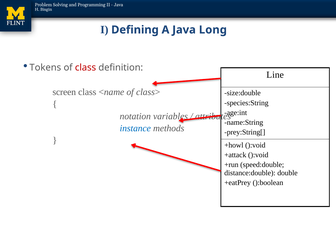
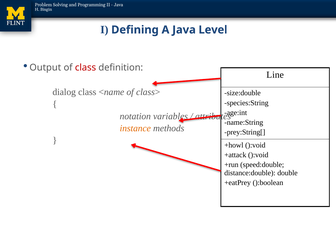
Long: Long -> Level
Tokens: Tokens -> Output
screen: screen -> dialog
instance colour: blue -> orange
